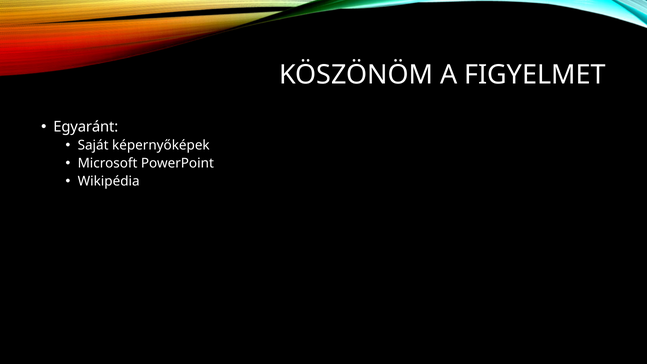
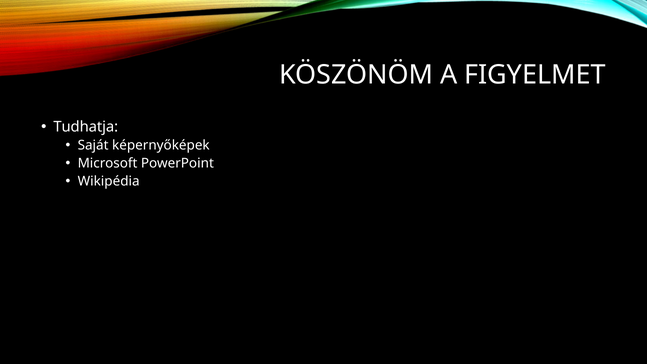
Egyaránt: Egyaránt -> Tudhatja
